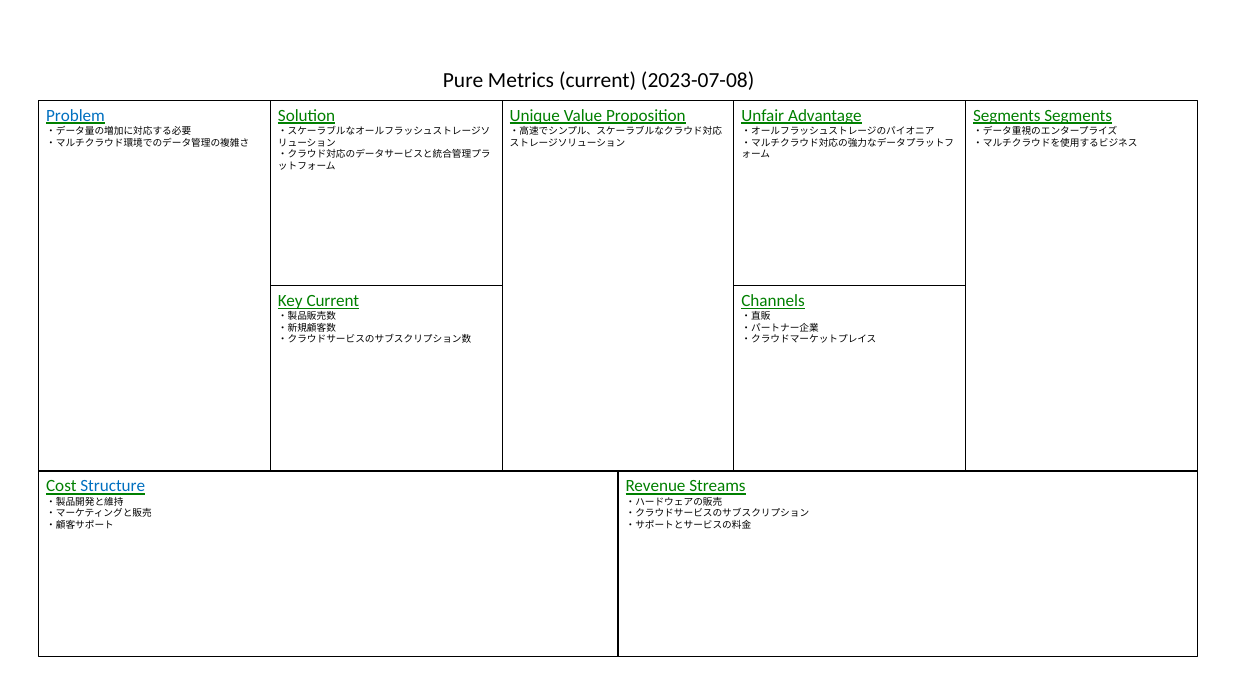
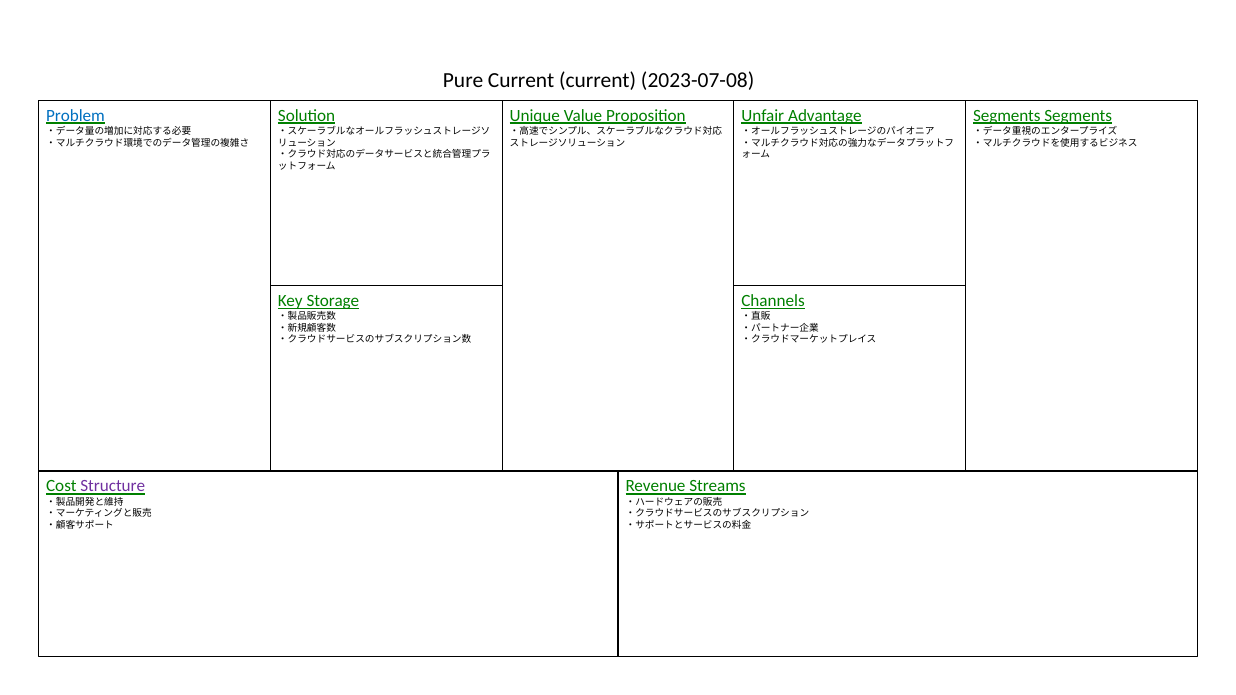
Pure Metrics: Metrics -> Current
Key Current: Current -> Storage
Structure colour: blue -> purple
